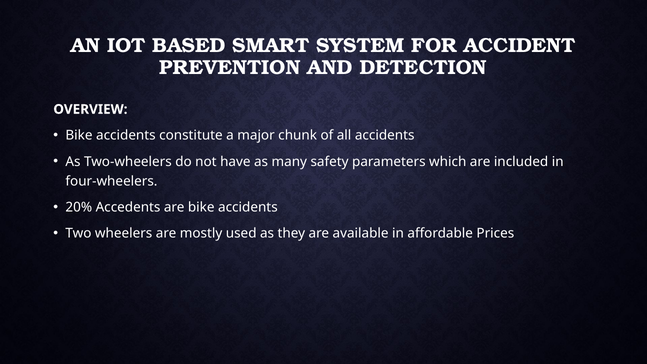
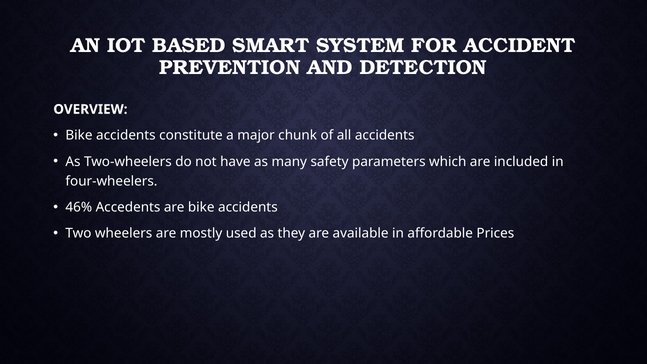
20%: 20% -> 46%
